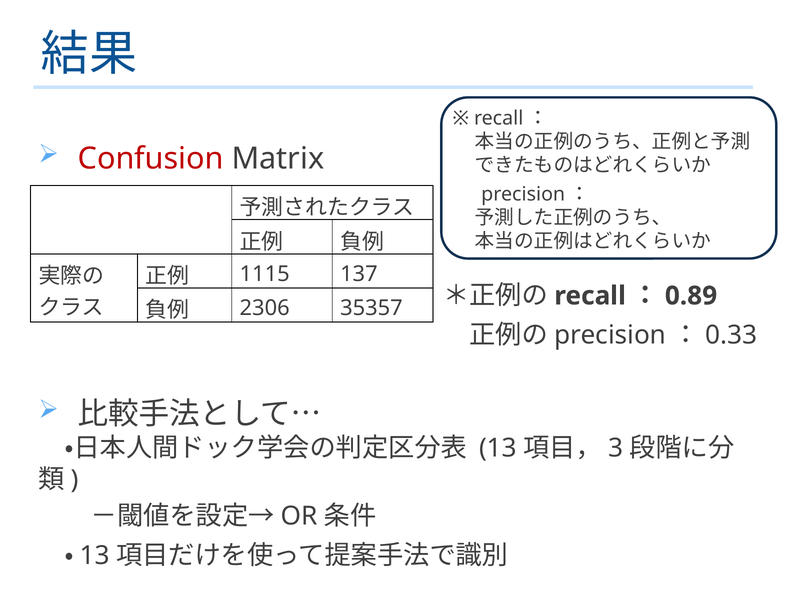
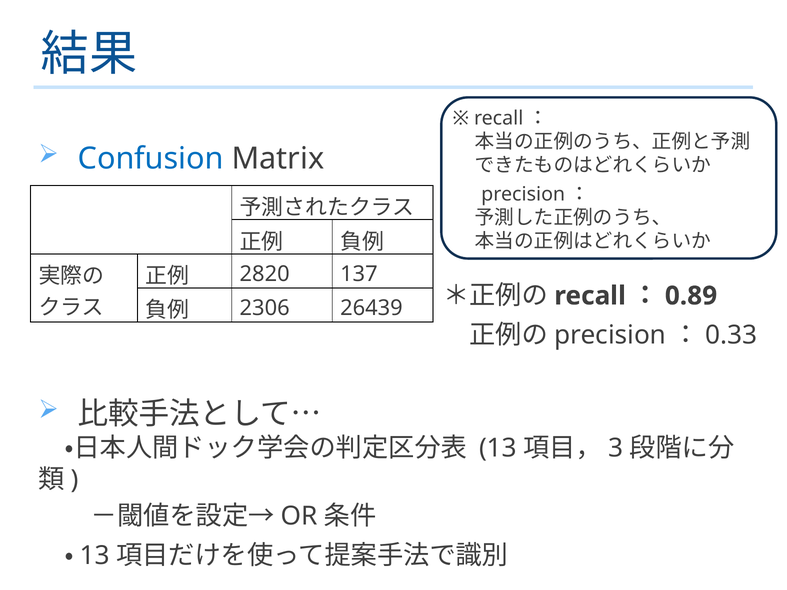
Confusion colour: red -> blue
1115: 1115 -> 2820
35357: 35357 -> 26439
